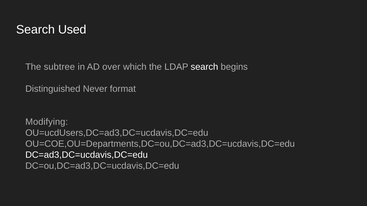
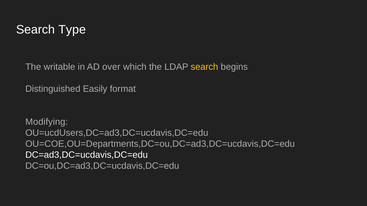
Used: Used -> Type
subtree: subtree -> writable
search at (204, 67) colour: white -> yellow
Never: Never -> Easily
